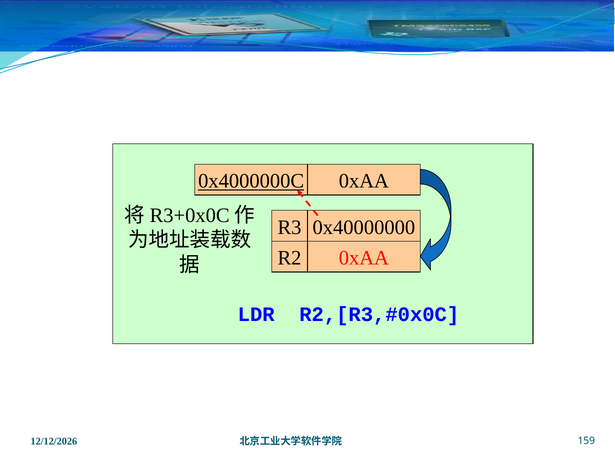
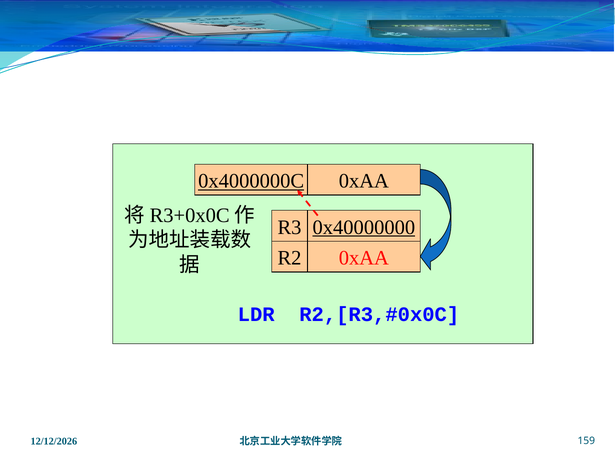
0x40000000 underline: none -> present
